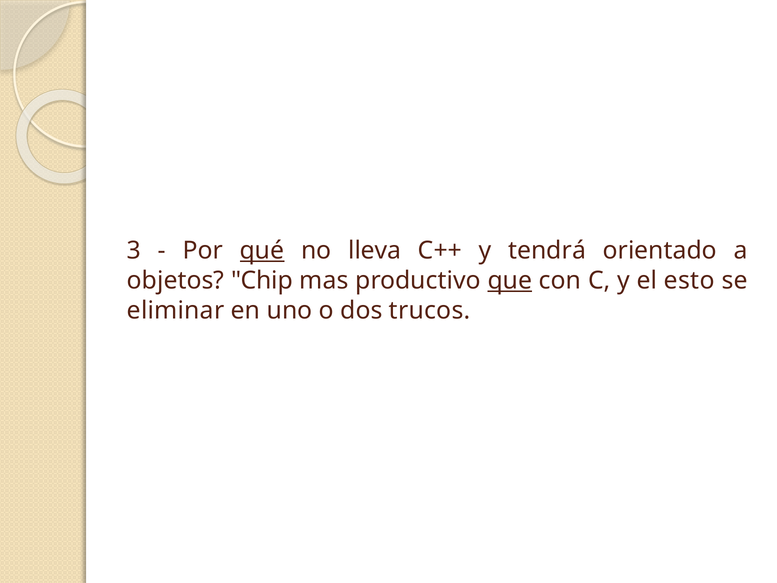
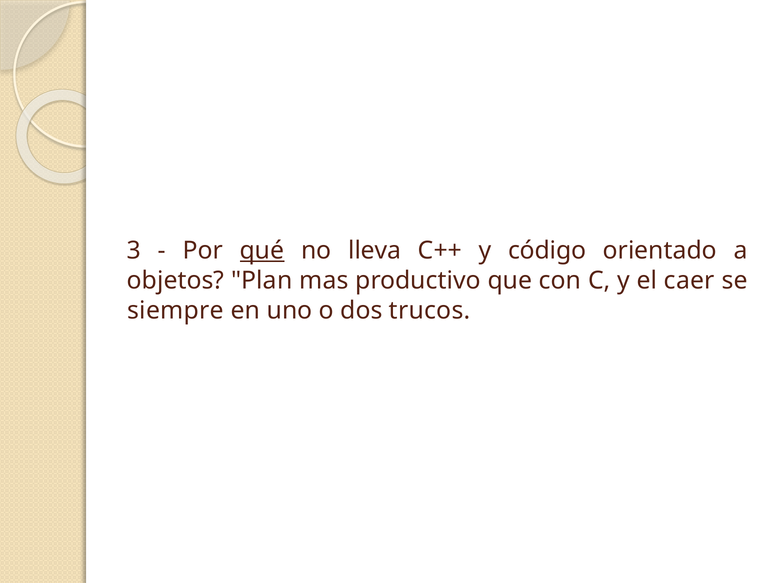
tendrá: tendrá -> código
Chip: Chip -> Plan
que underline: present -> none
esto: esto -> caer
eliminar: eliminar -> siempre
